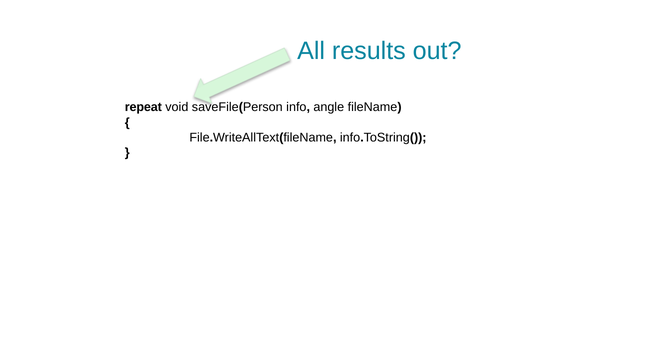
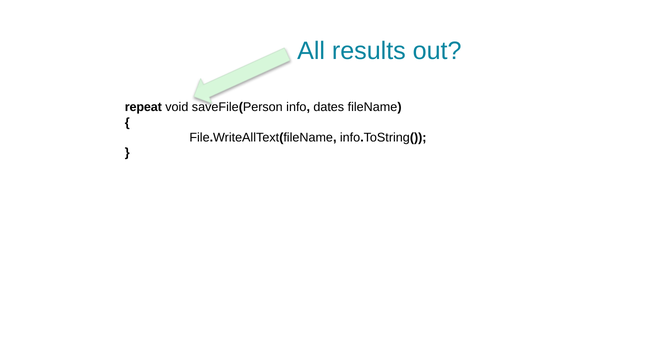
angle: angle -> dates
